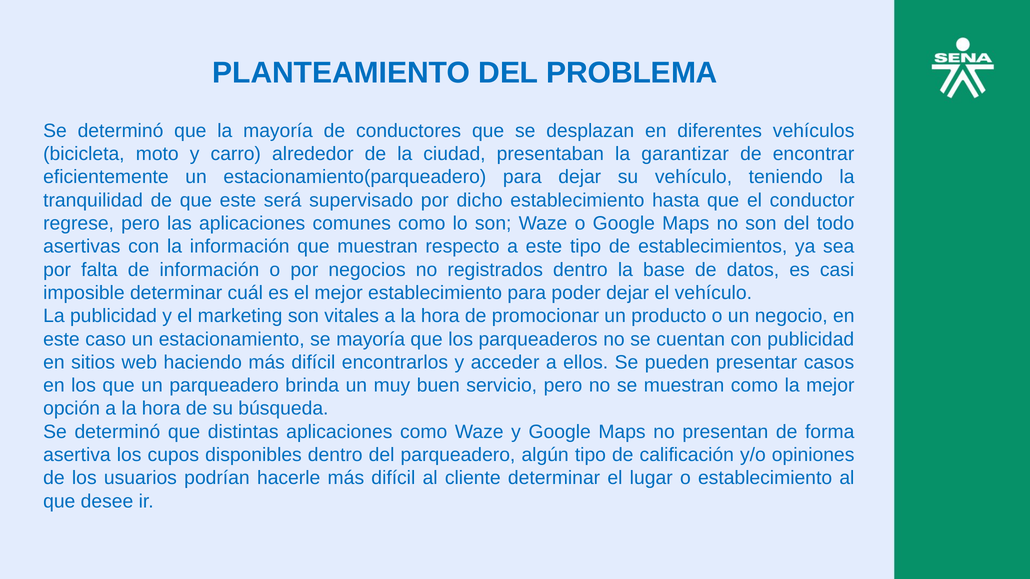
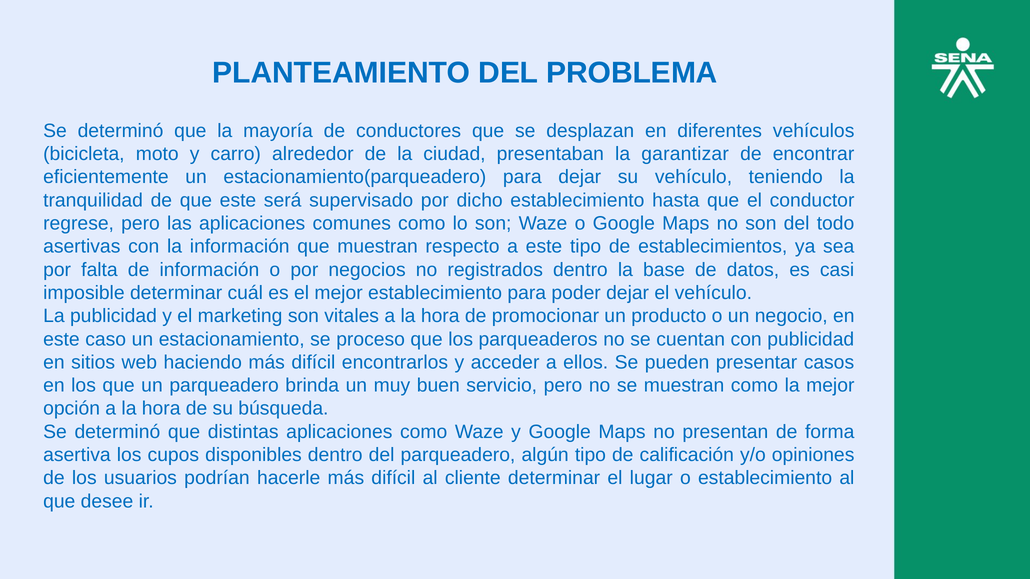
se mayoría: mayoría -> proceso
